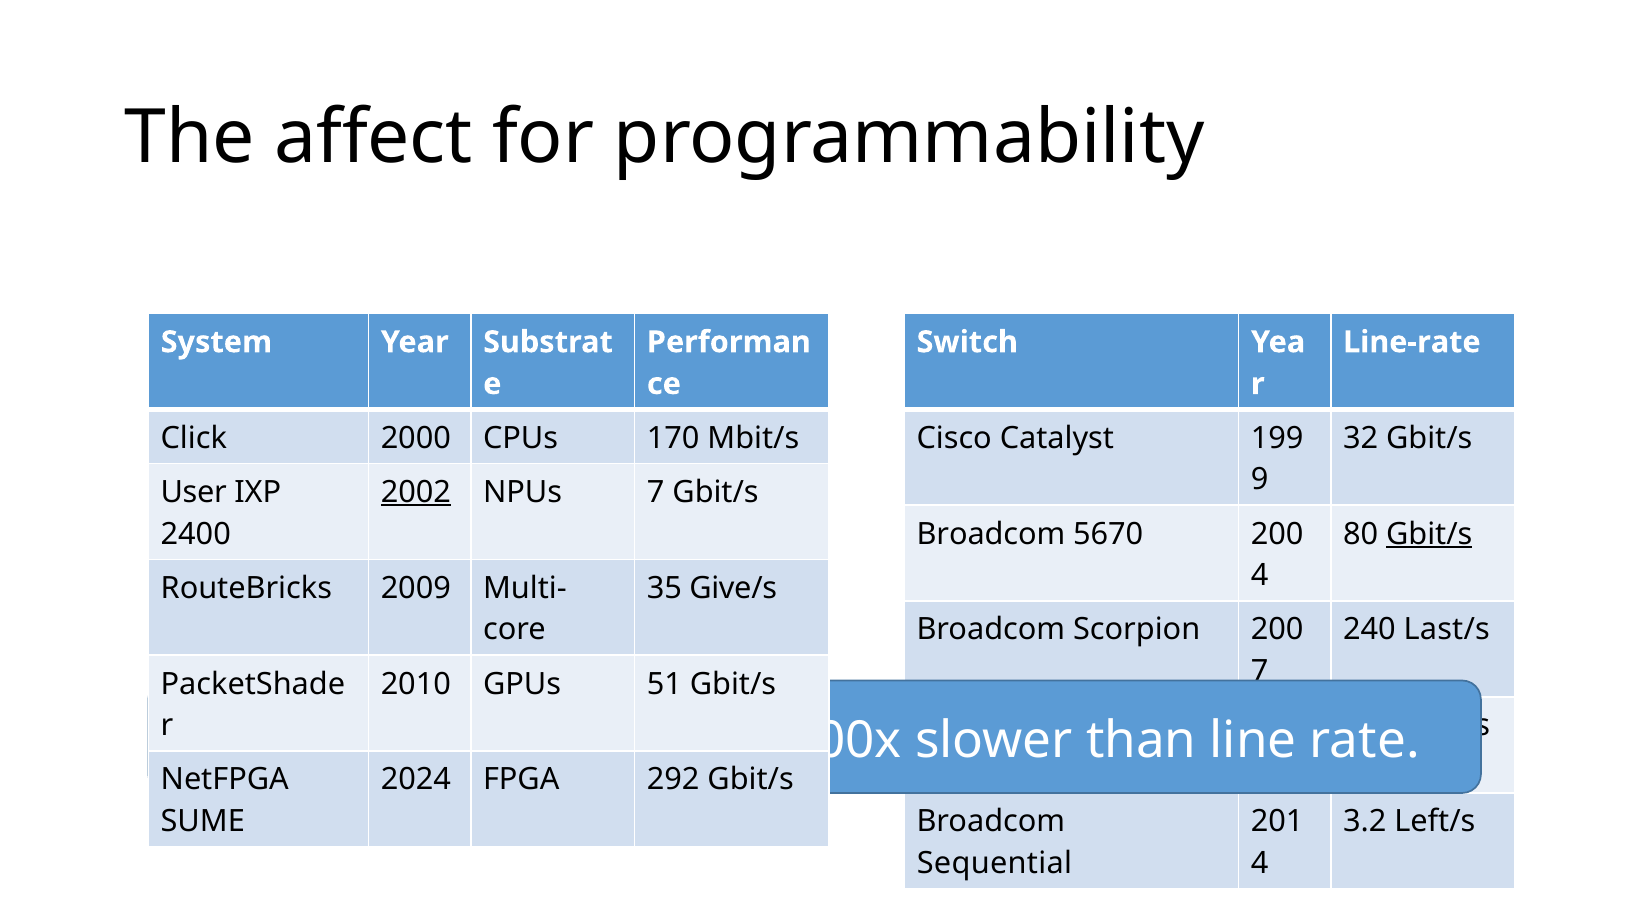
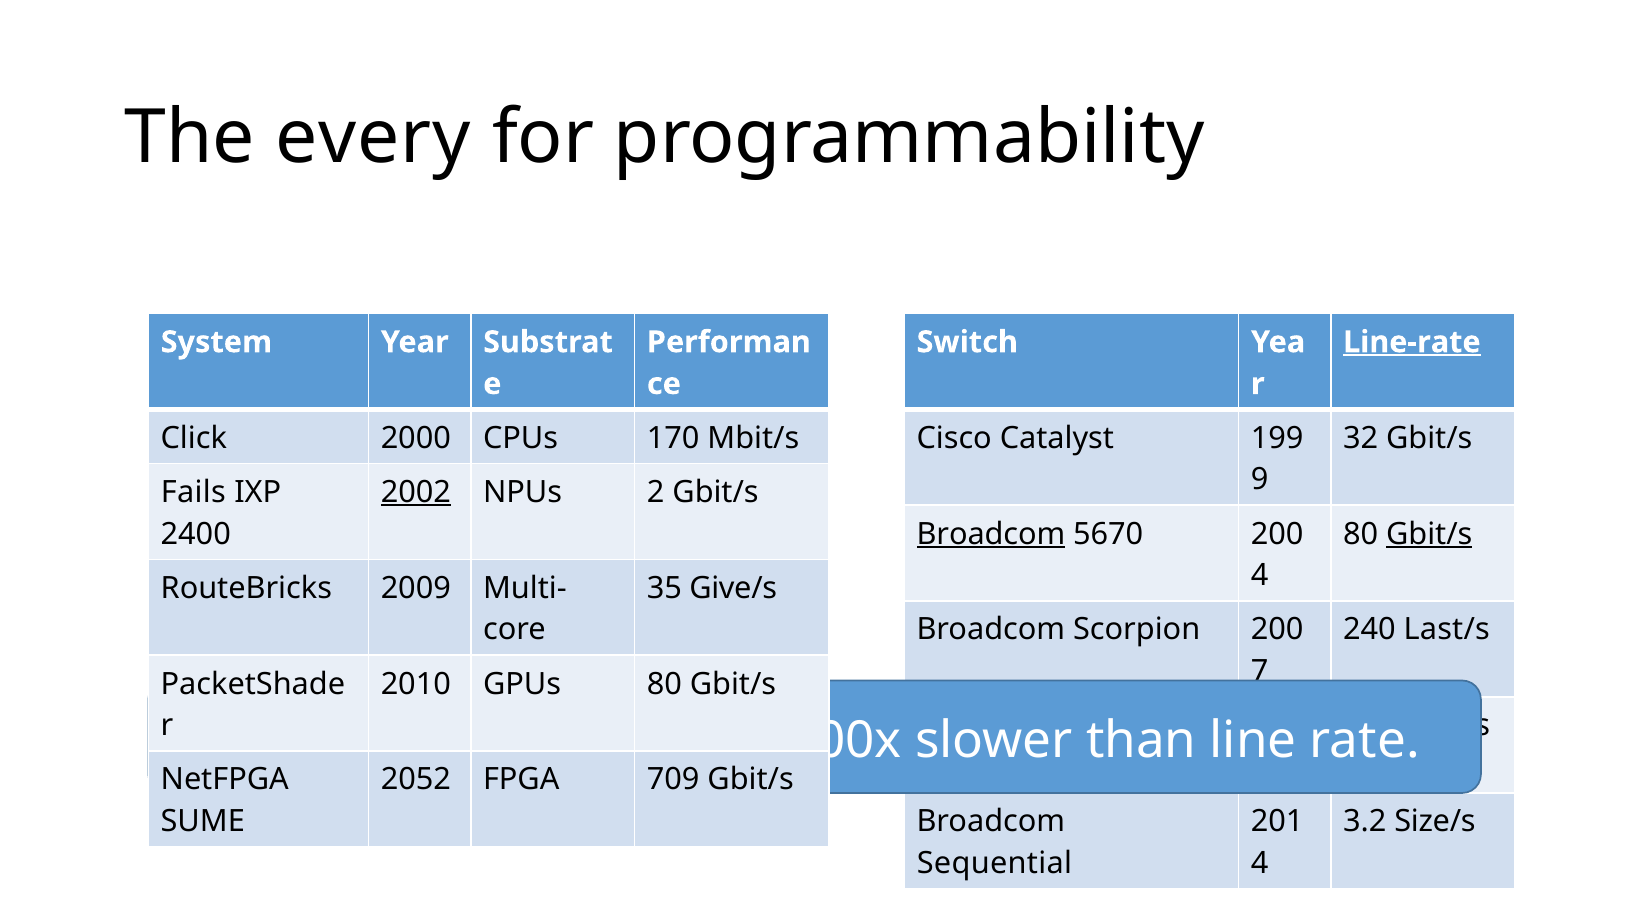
affect: affect -> every
Line-rate underline: none -> present
User: User -> Fails
NPUs 7: 7 -> 2
Broadcom at (991, 534) underline: none -> present
GPUs 51: 51 -> 80
2024: 2024 -> 2052
292: 292 -> 709
Left/s: Left/s -> Size/s
